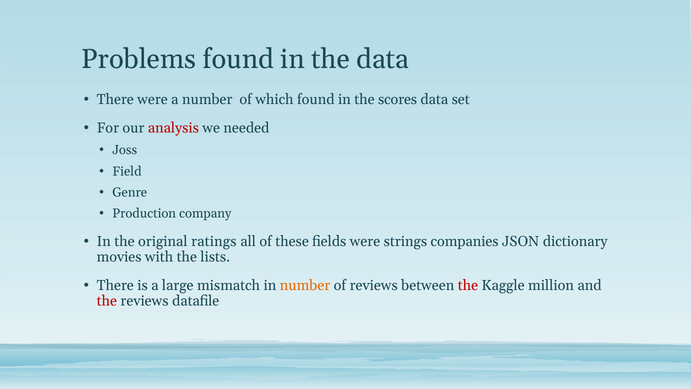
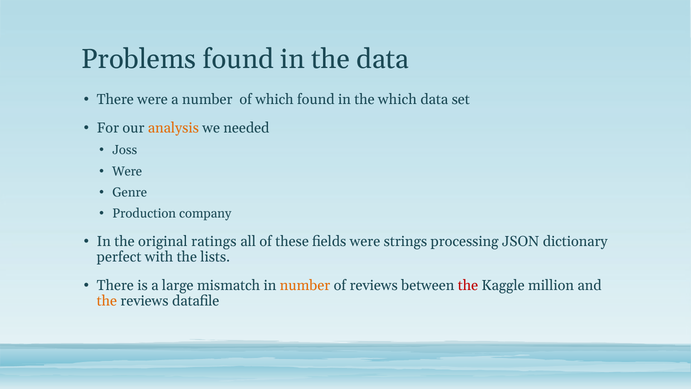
the scores: scores -> which
analysis colour: red -> orange
Field at (127, 171): Field -> Were
companies: companies -> processing
movies: movies -> perfect
the at (107, 301) colour: red -> orange
